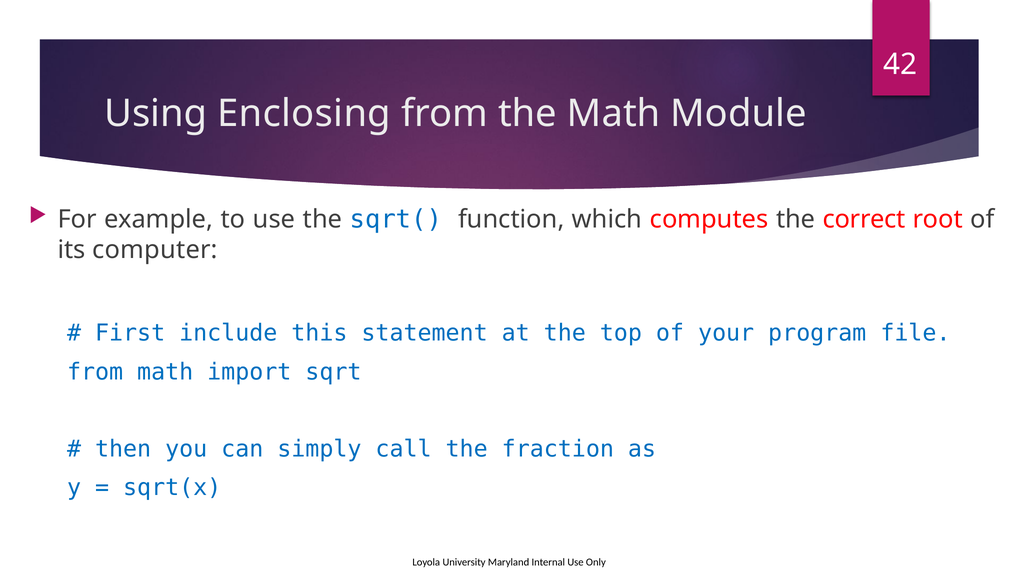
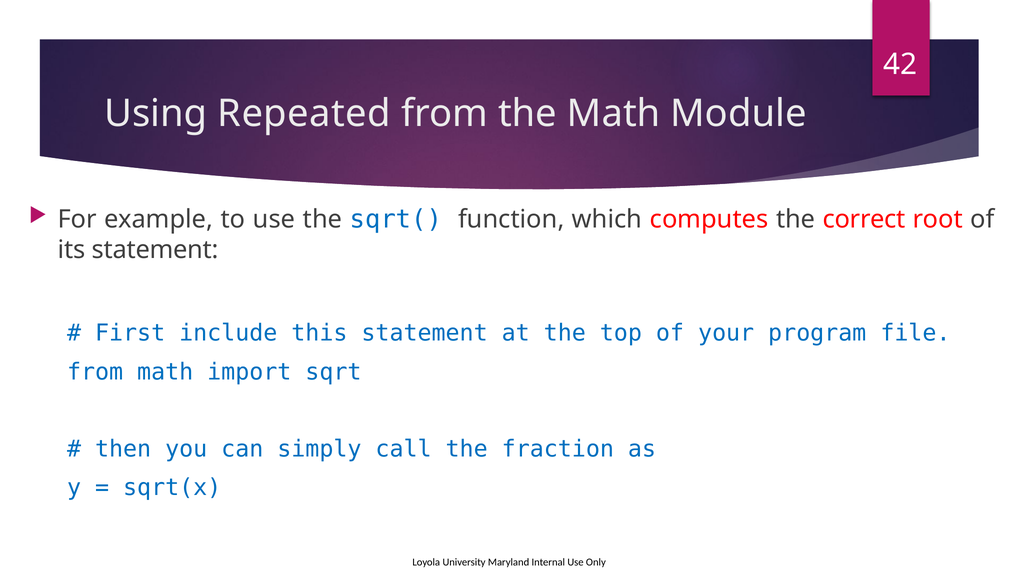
Enclosing: Enclosing -> Repeated
its computer: computer -> statement
